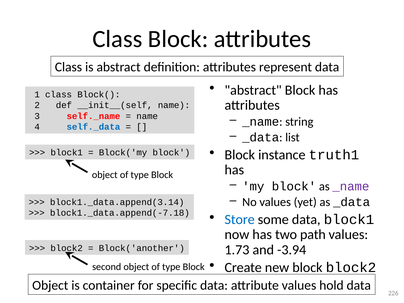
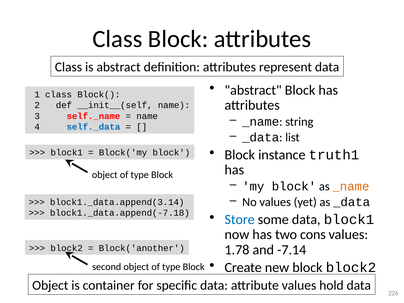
_name at (351, 186) colour: purple -> orange
path: path -> cons
1.73: 1.73 -> 1.78
-3.94: -3.94 -> -7.14
